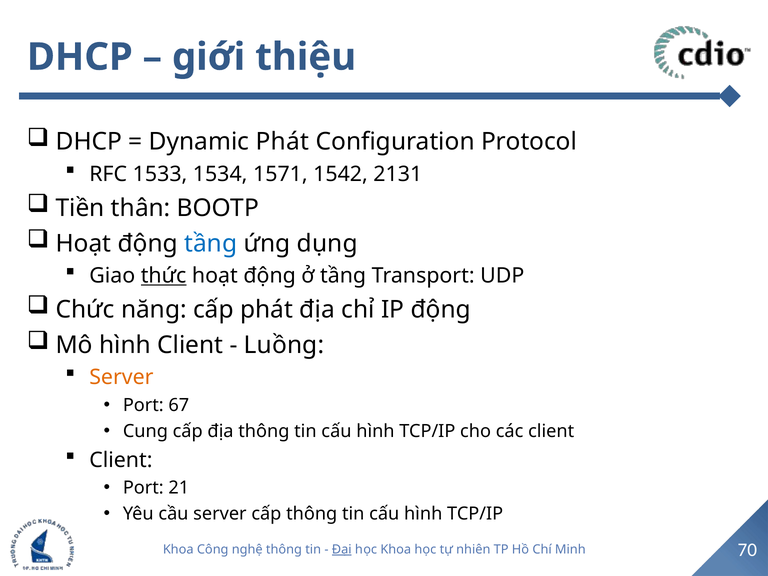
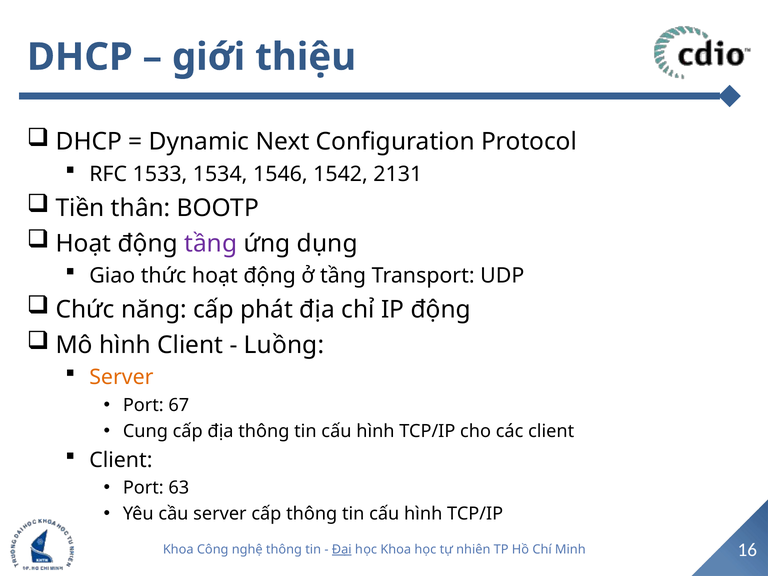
Dynamic Phát: Phát -> Next
1571: 1571 -> 1546
tầng at (211, 243) colour: blue -> purple
thức underline: present -> none
21: 21 -> 63
70: 70 -> 16
